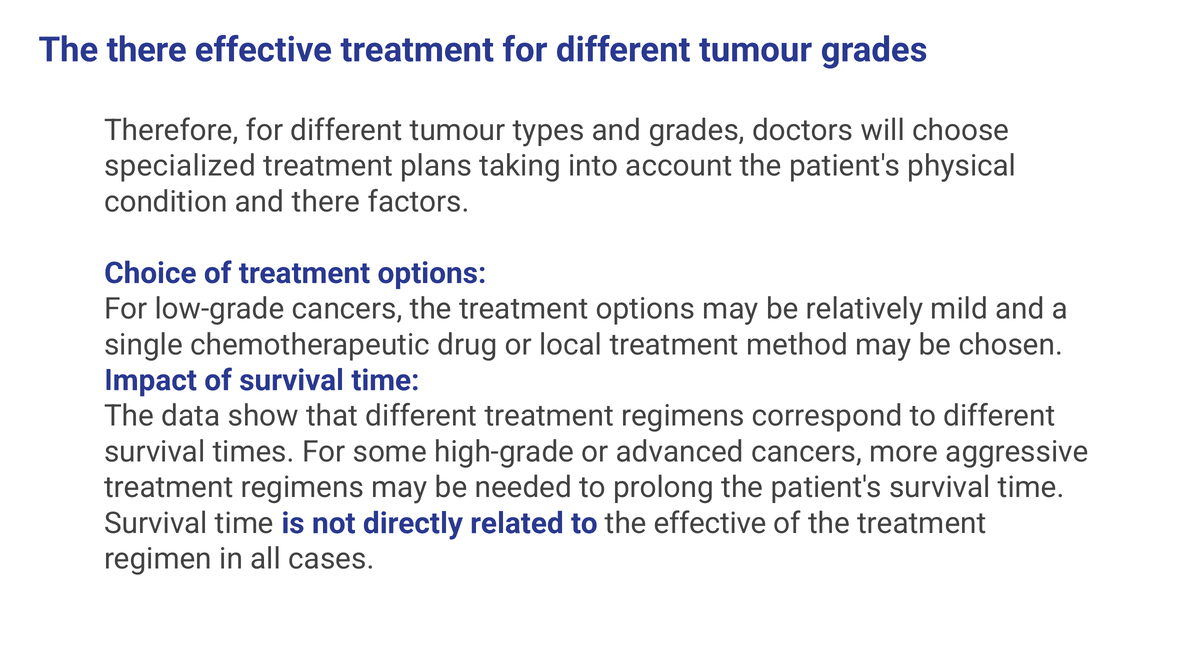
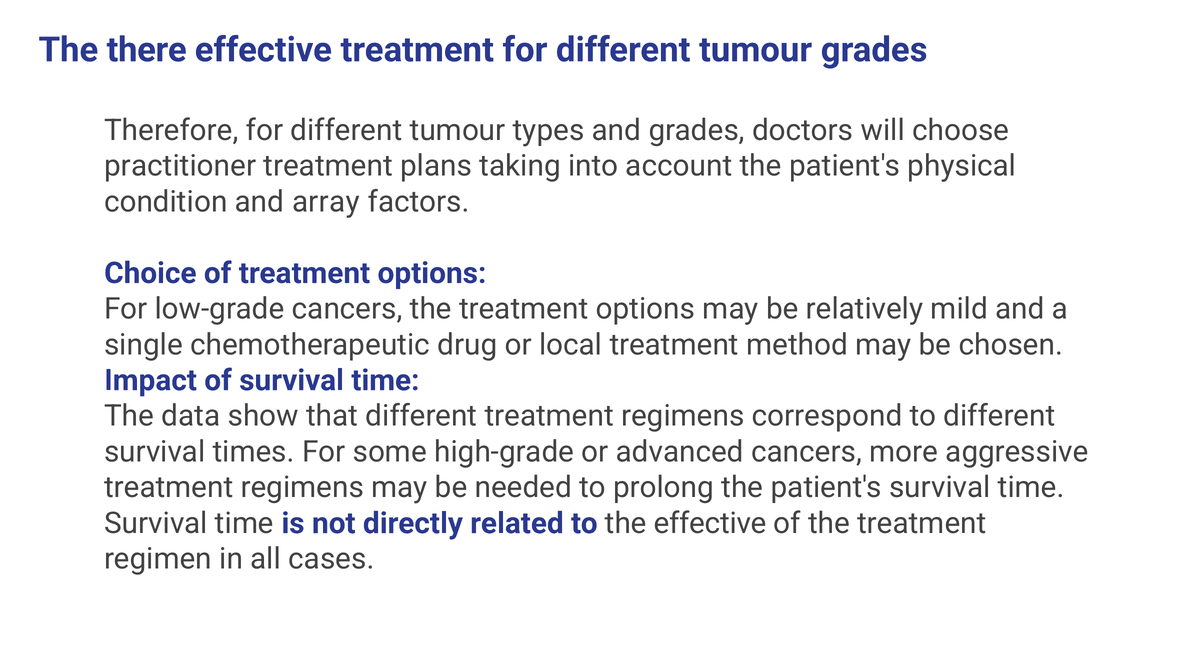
specialized: specialized -> practitioner
and there: there -> array
